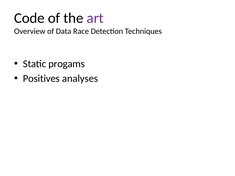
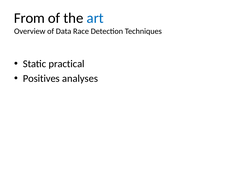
Code: Code -> From
art colour: purple -> blue
progams: progams -> practical
